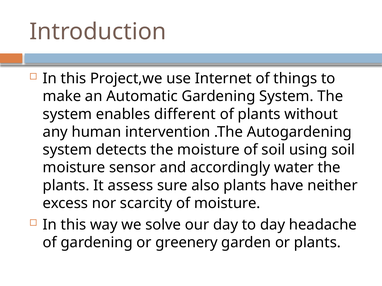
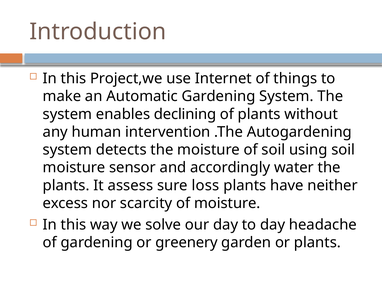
different: different -> declining
also: also -> loss
